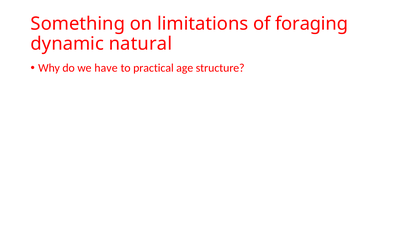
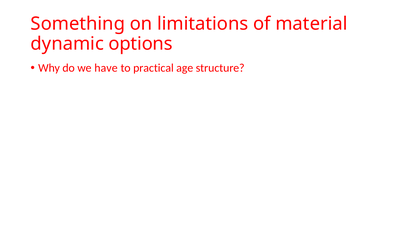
foraging: foraging -> material
natural: natural -> options
